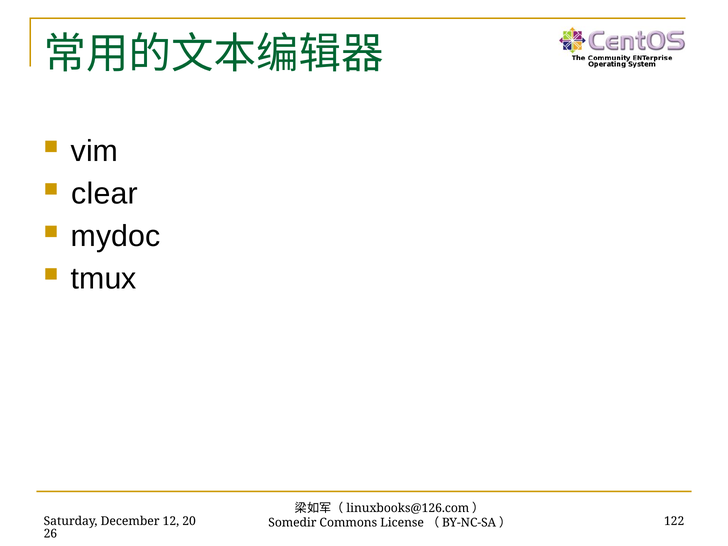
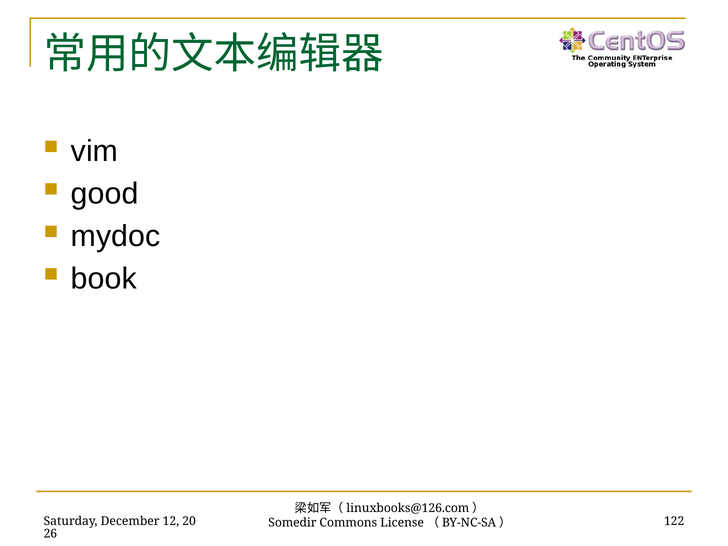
clear: clear -> good
tmux: tmux -> book
